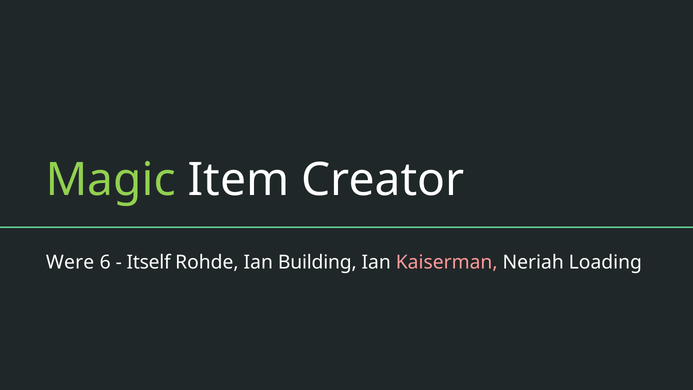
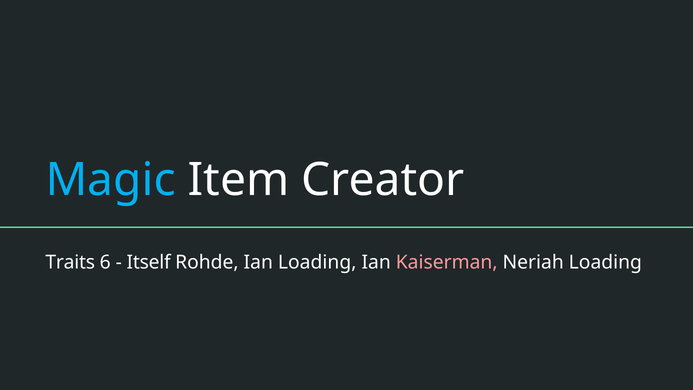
Magic colour: light green -> light blue
Were: Were -> Traits
Ian Building: Building -> Loading
